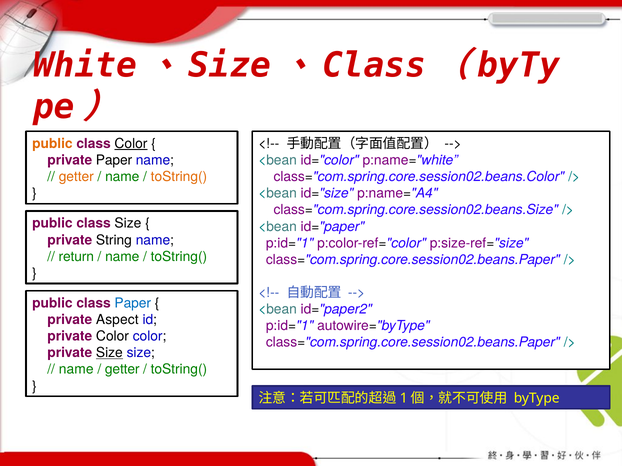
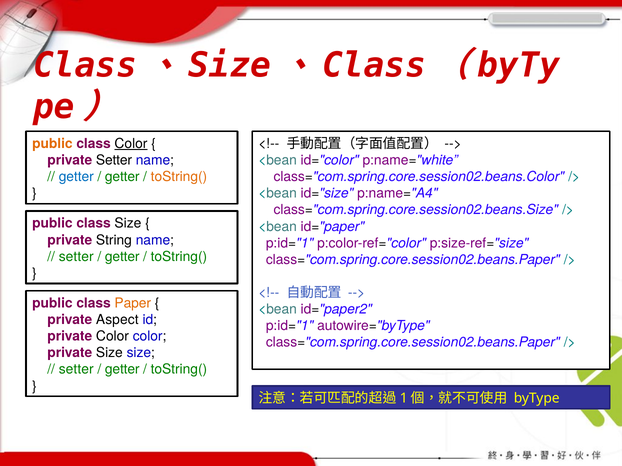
White at (85, 66): White -> Class
private Paper: Paper -> Setter
getter at (76, 177) colour: orange -> blue
name at (122, 177): name -> getter
return at (76, 257): return -> setter
name at (122, 257): name -> getter
Paper at (133, 303) colour: blue -> orange
Size at (109, 353) underline: present -> none
name at (76, 370): name -> setter
